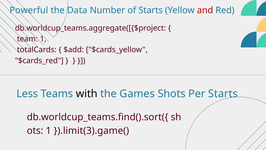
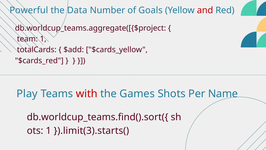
of Starts: Starts -> Goals
Less: Less -> Play
with colour: black -> red
Per Starts: Starts -> Name
}).limit(3).game(: }).limit(3).game( -> }).limit(3).starts(
